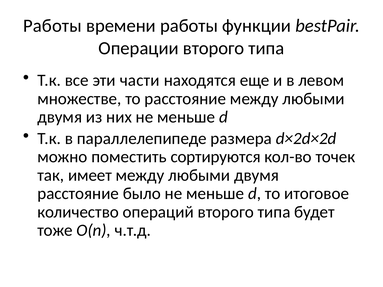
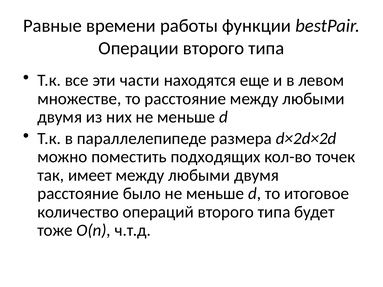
Работы at (52, 26): Работы -> Равные
сортируются: сортируются -> подходящих
